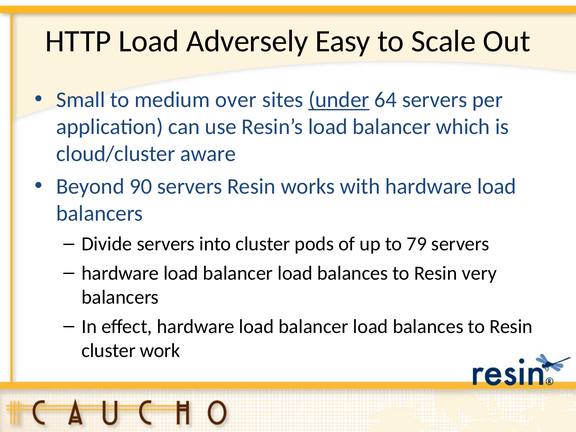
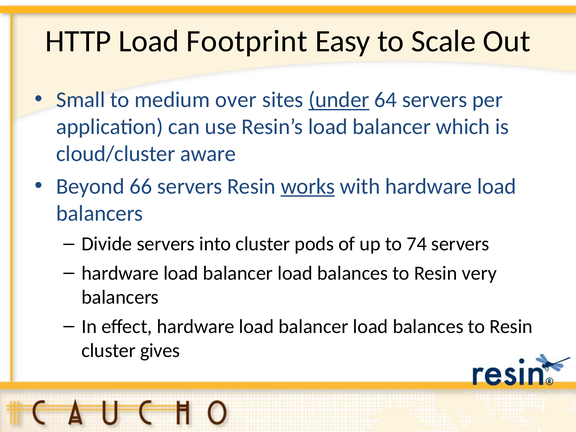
Adversely: Adversely -> Footprint
90: 90 -> 66
works underline: none -> present
79: 79 -> 74
work: work -> gives
